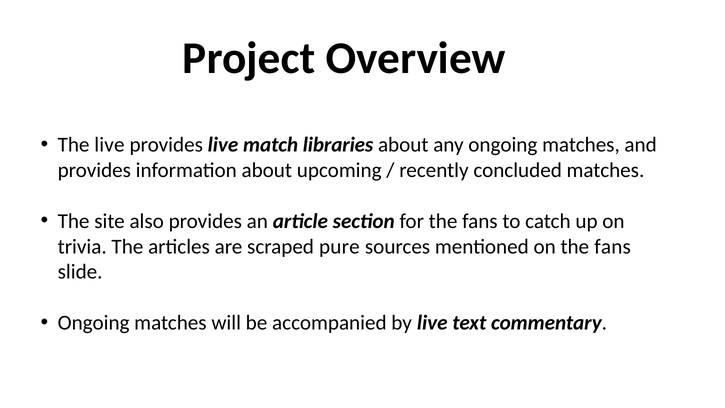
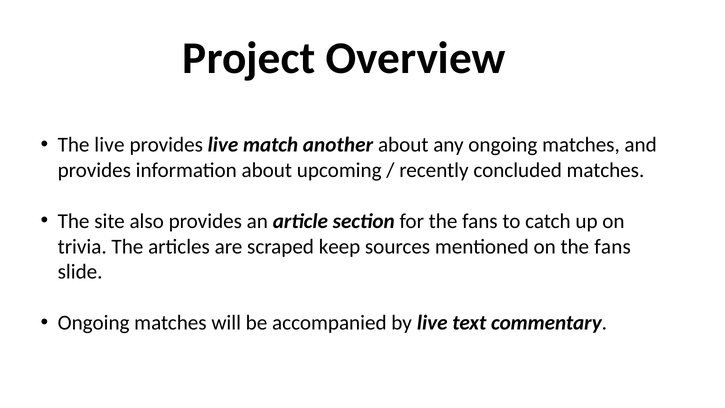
libraries: libraries -> another
pure: pure -> keep
